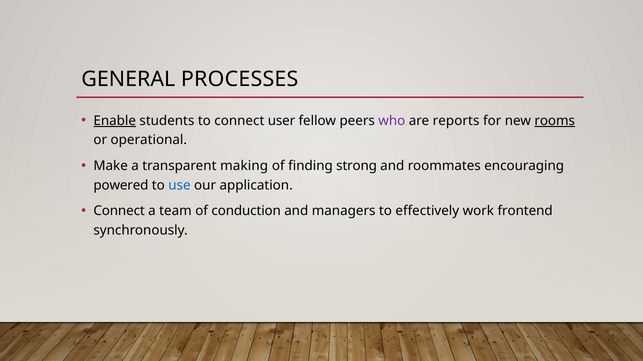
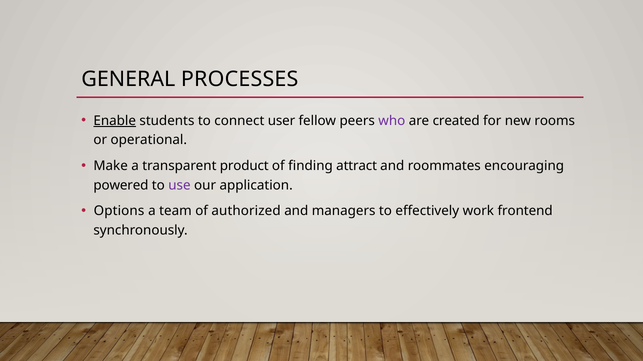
reports: reports -> created
rooms underline: present -> none
making: making -> product
strong: strong -> attract
use colour: blue -> purple
Connect at (119, 211): Connect -> Options
conduction: conduction -> authorized
